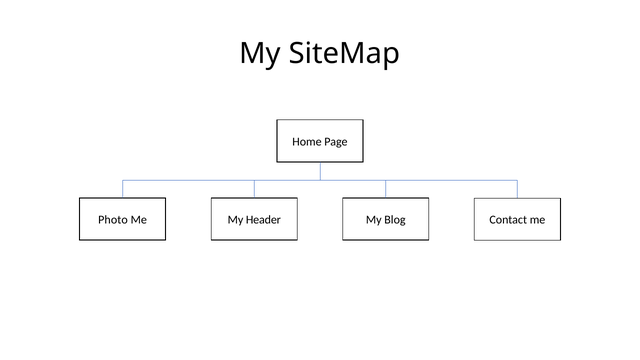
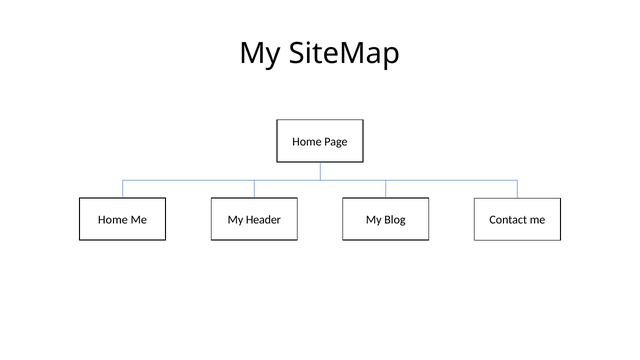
Photo at (113, 220): Photo -> Home
